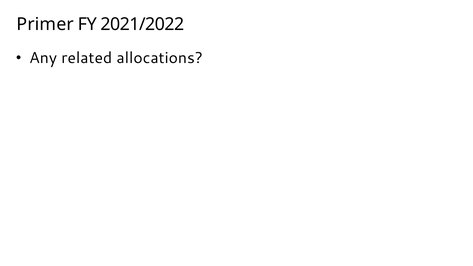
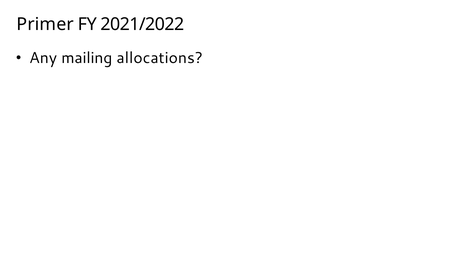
related: related -> mailing
